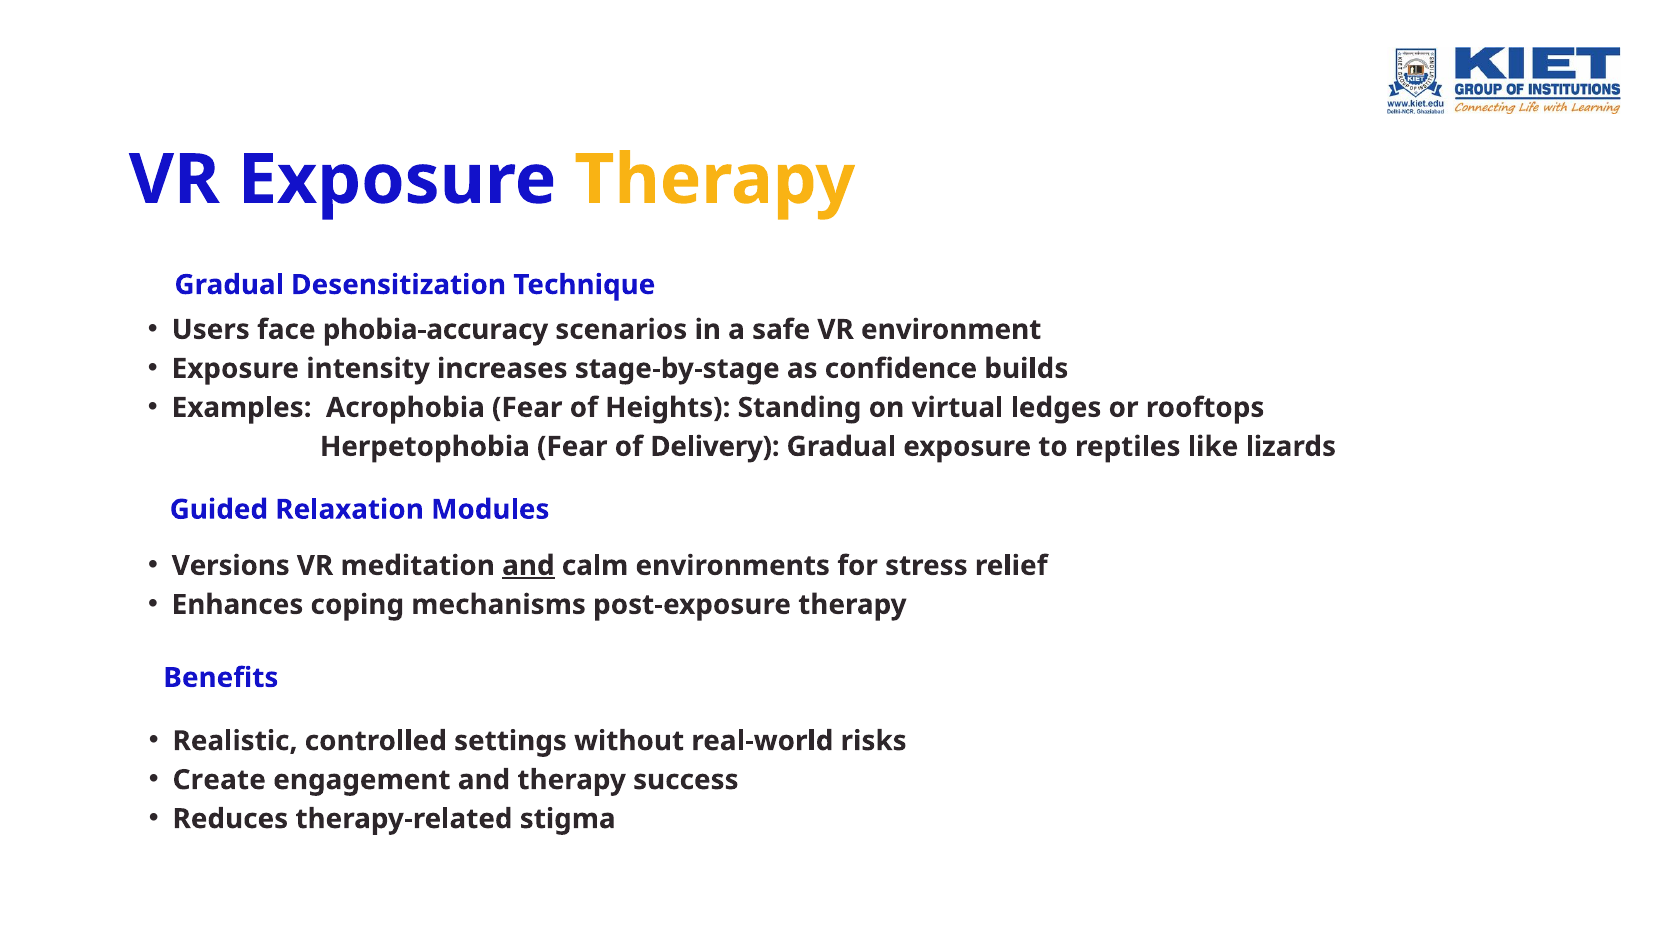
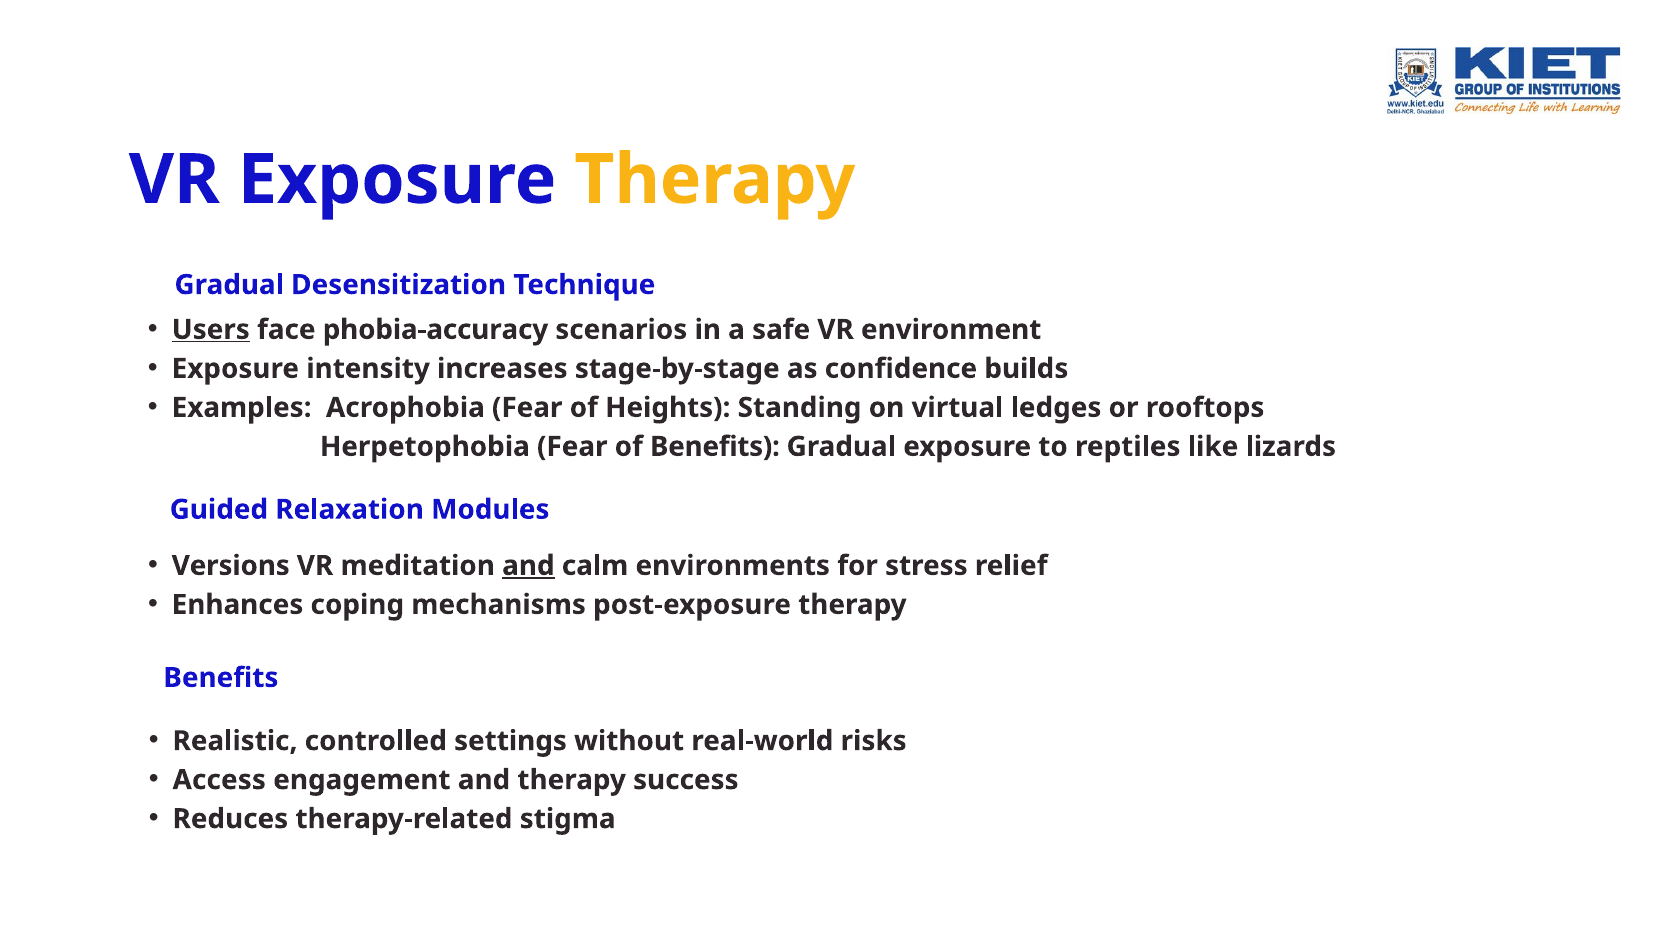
Users underline: none -> present
of Delivery: Delivery -> Benefits
Create: Create -> Access
